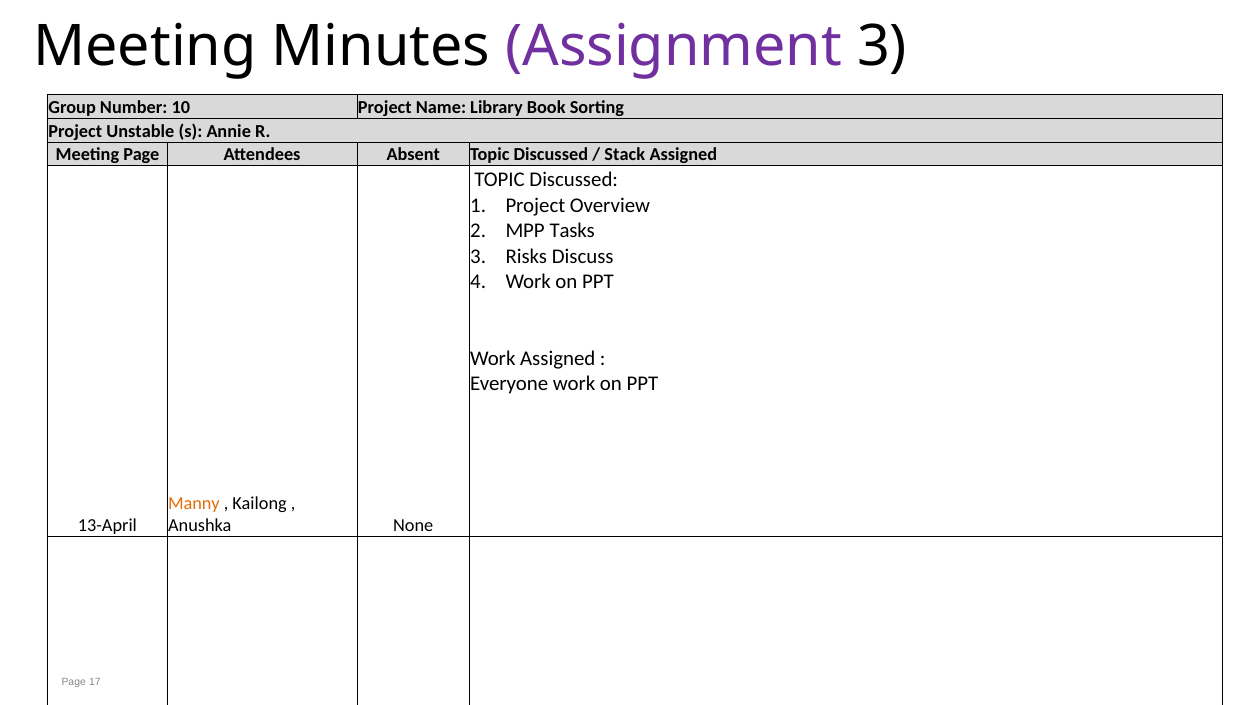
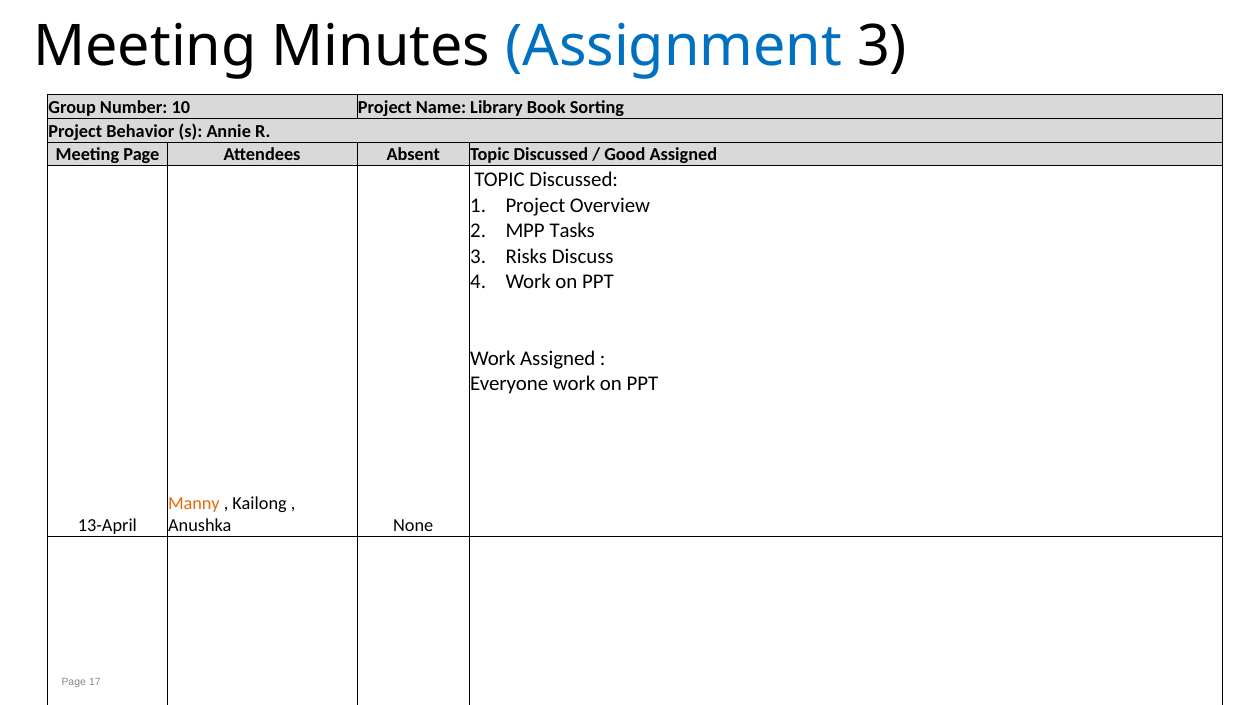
Assignment colour: purple -> blue
Unstable: Unstable -> Behavior
Stack: Stack -> Good
